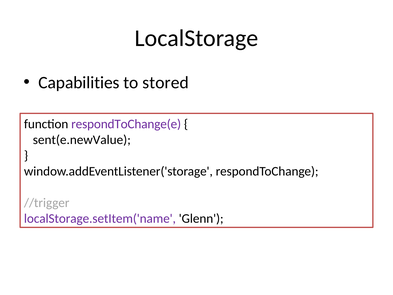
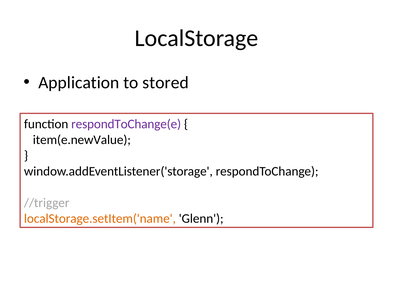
Capabilities: Capabilities -> Application
sent(e.newValue: sent(e.newValue -> item(e.newValue
localStorage.setItem('name colour: purple -> orange
